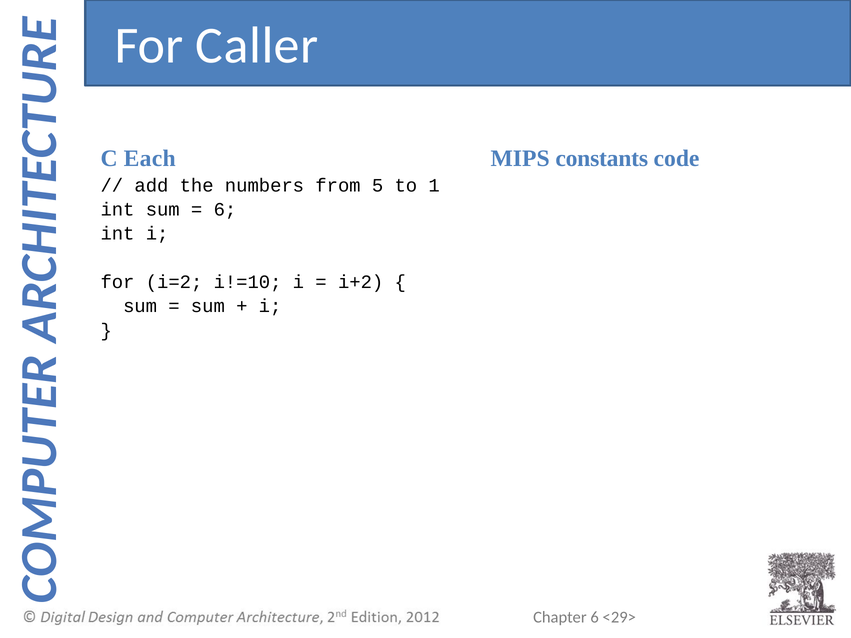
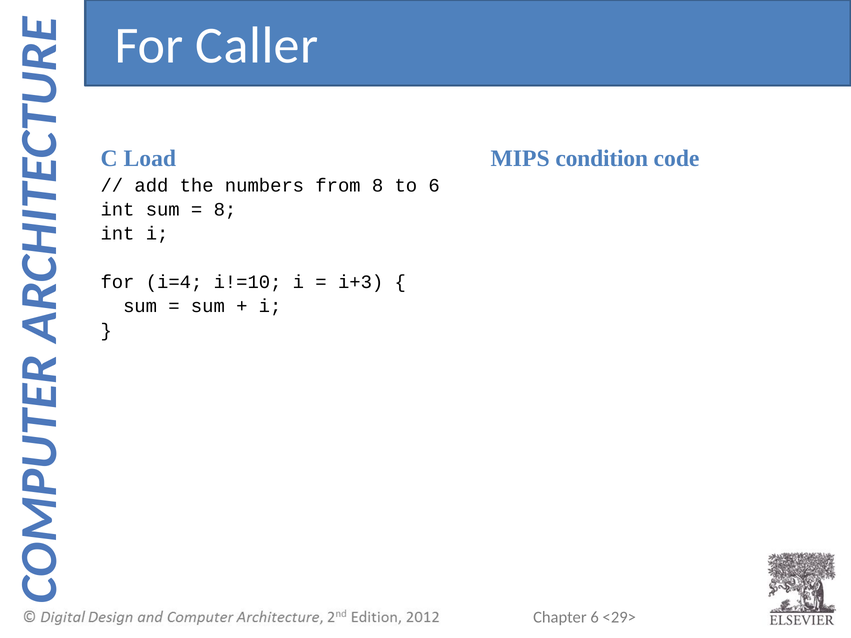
Each: Each -> Load
constants: constants -> condition
from 5: 5 -> 8
to 1: 1 -> 6
6 at (225, 210): 6 -> 8
i=2: i=2 -> i=4
i+2: i+2 -> i+3
